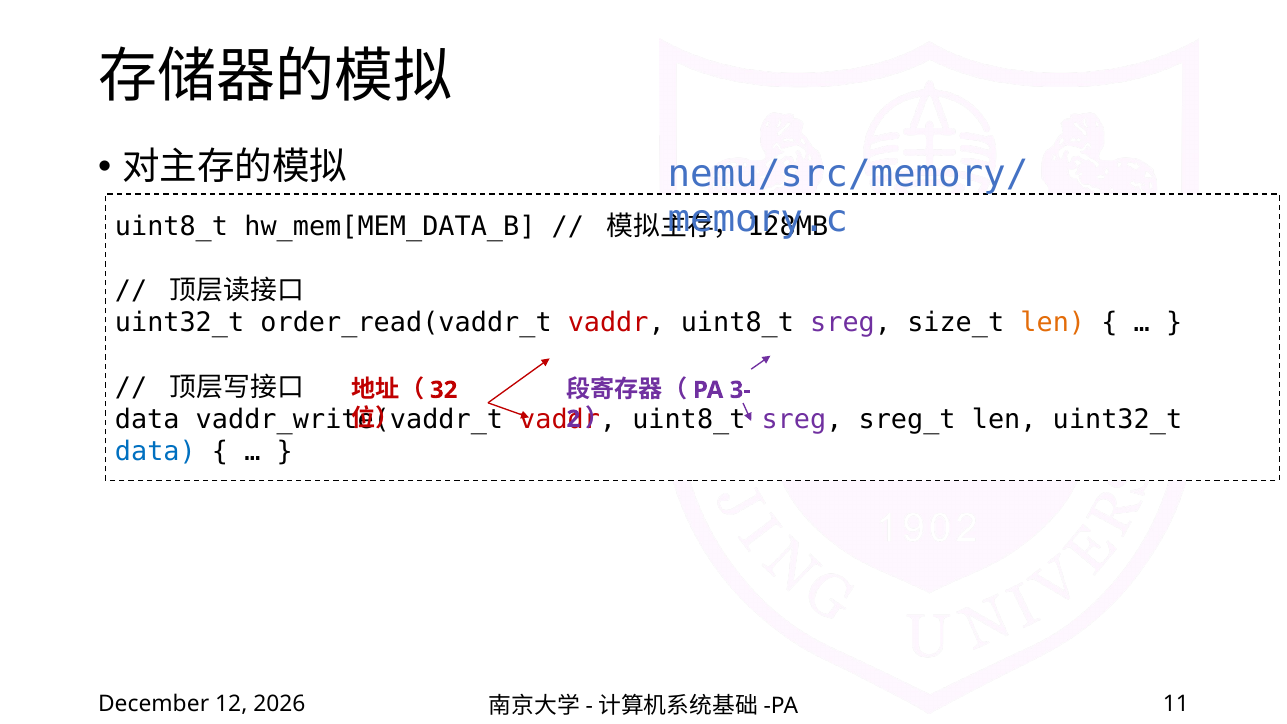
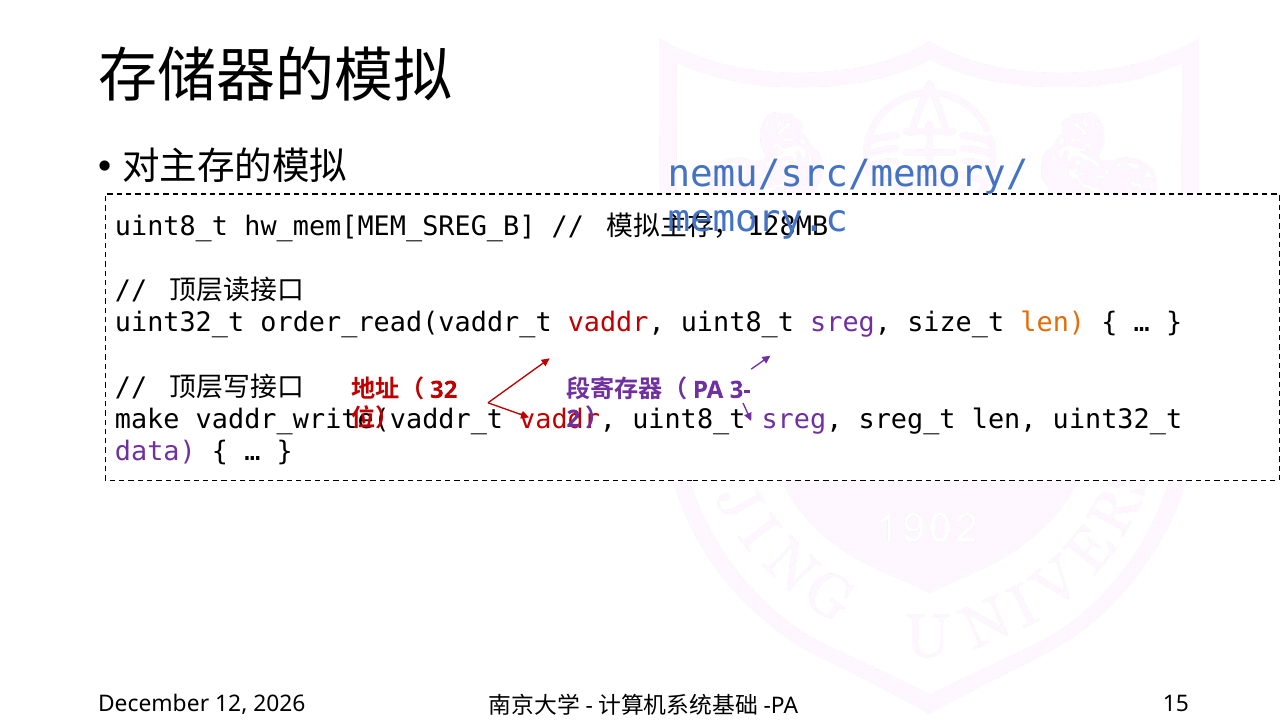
hw_mem[MEM_DATA_B: hw_mem[MEM_DATA_B -> hw_mem[MEM_SREG_B
data at (147, 420): data -> make
data at (155, 452) colour: blue -> purple
11: 11 -> 15
